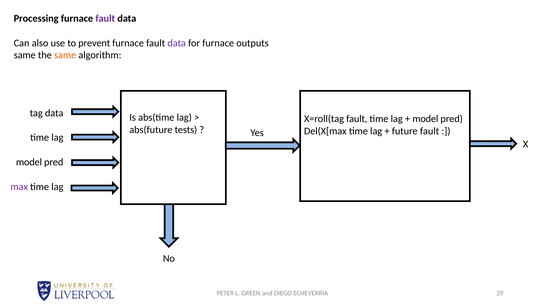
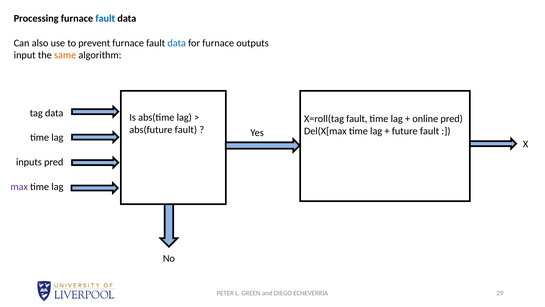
fault at (105, 18) colour: purple -> blue
data at (177, 43) colour: purple -> blue
same at (25, 55): same -> input
model at (425, 119): model -> online
abs(future tests: tests -> fault
model at (29, 162): model -> inputs
